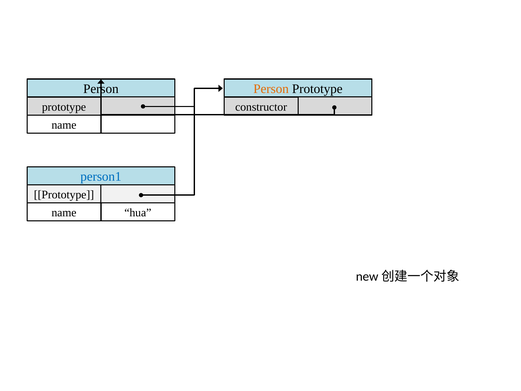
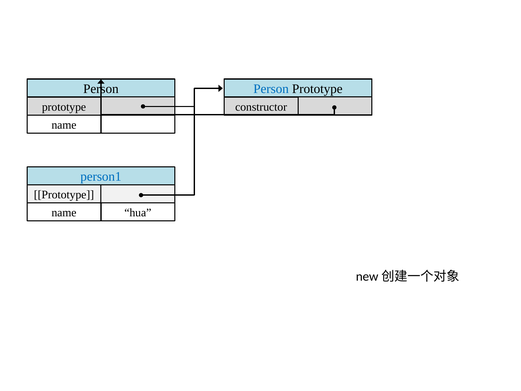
Person at (271, 89) colour: orange -> blue
